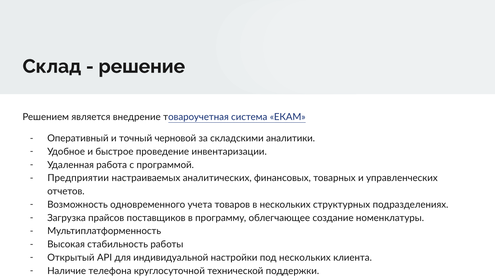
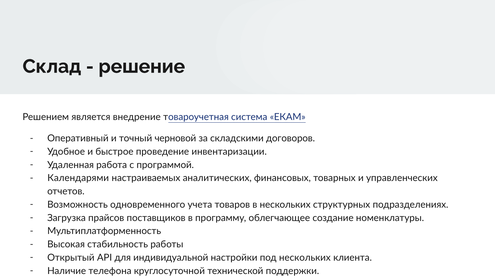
аналитики: аналитики -> договоров
Предприятии: Предприятии -> Календарями
